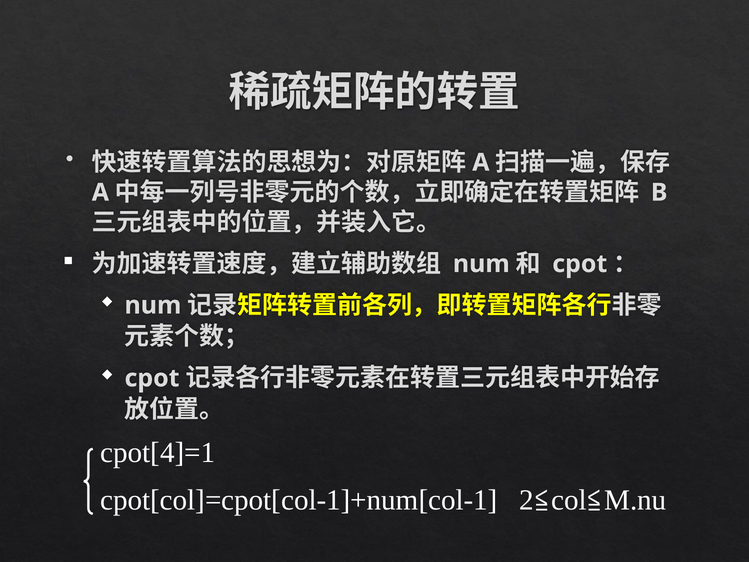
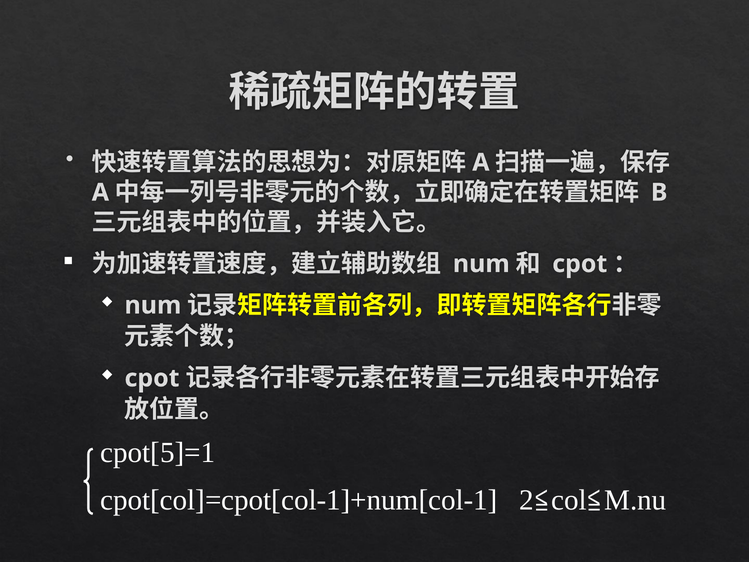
cpot[4]=1: cpot[4]=1 -> cpot[5]=1
